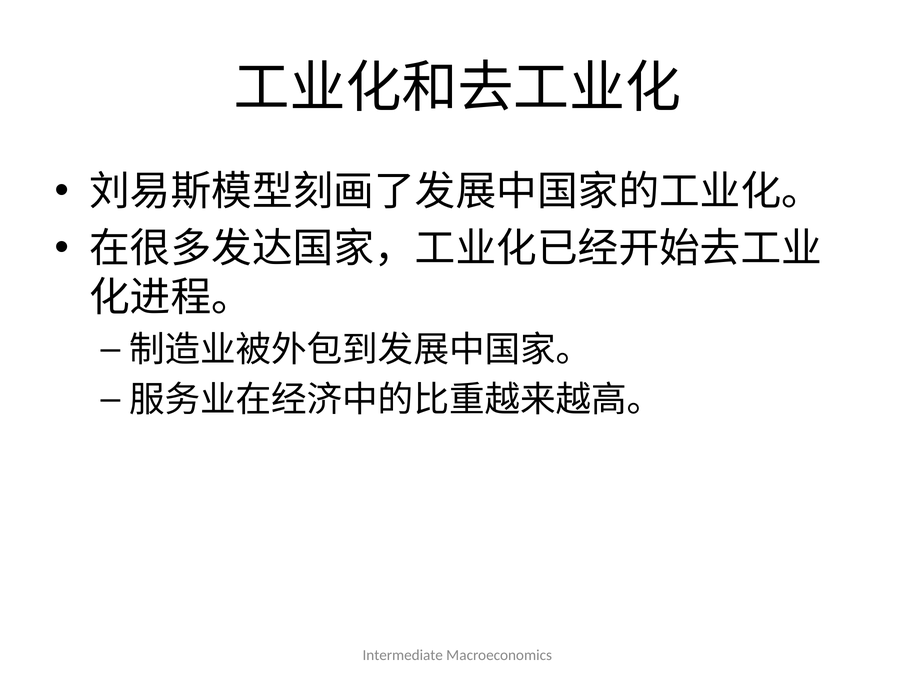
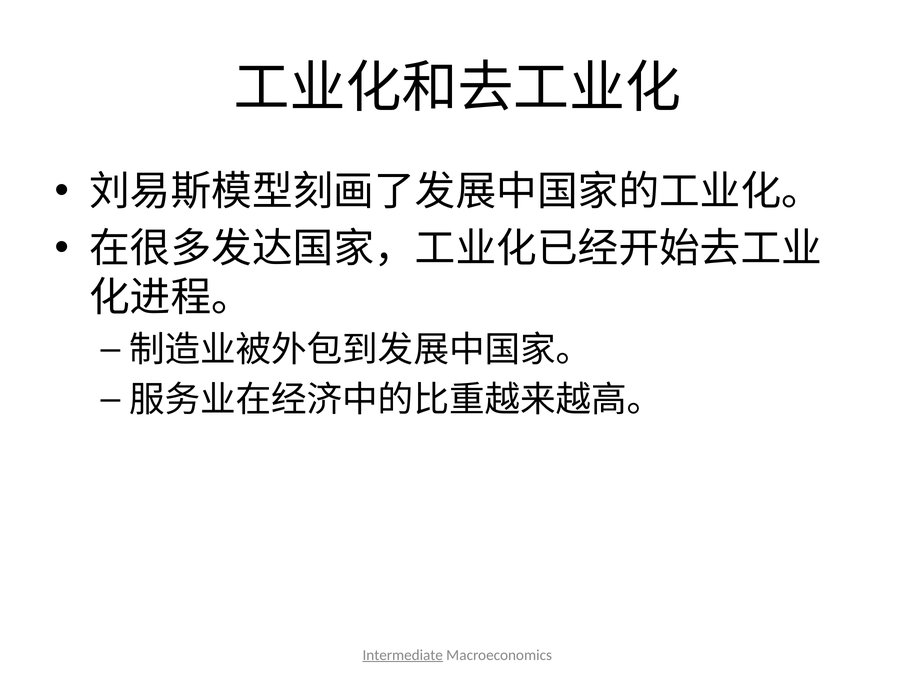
Intermediate underline: none -> present
